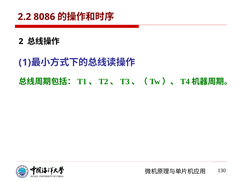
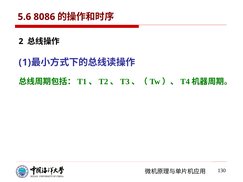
2.2: 2.2 -> 5.6
